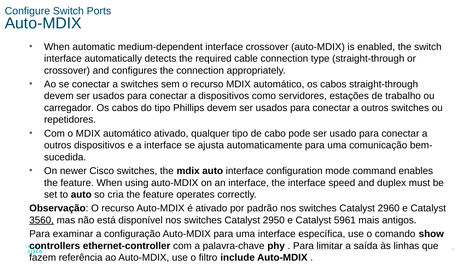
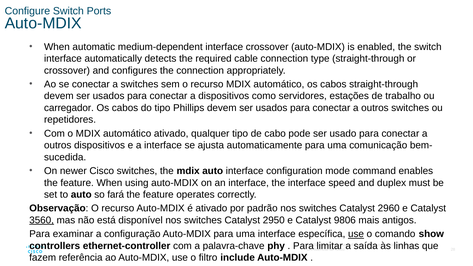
cria: cria -> fará
5961: 5961 -> 9806
use at (356, 234) underline: none -> present
